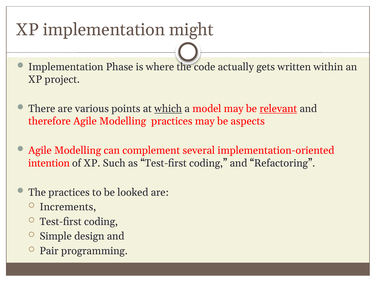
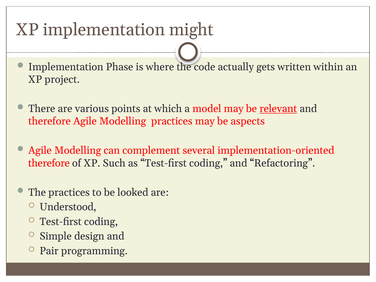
which underline: present -> none
intention at (49, 163): intention -> therefore
Increments: Increments -> Understood
